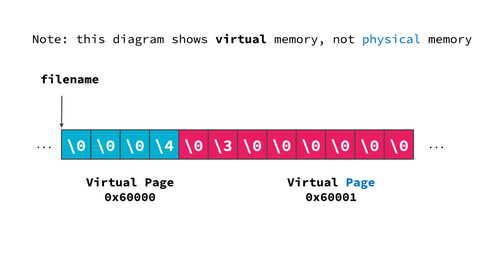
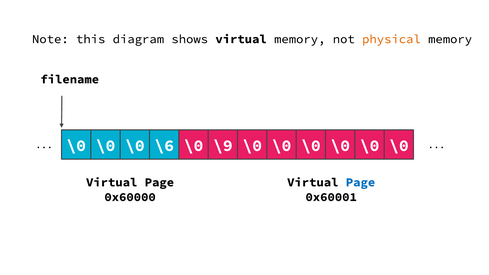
physical colour: blue -> orange
\4: \4 -> \6
\3: \3 -> \9
